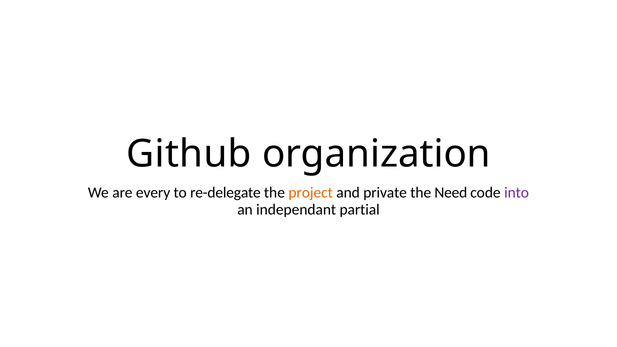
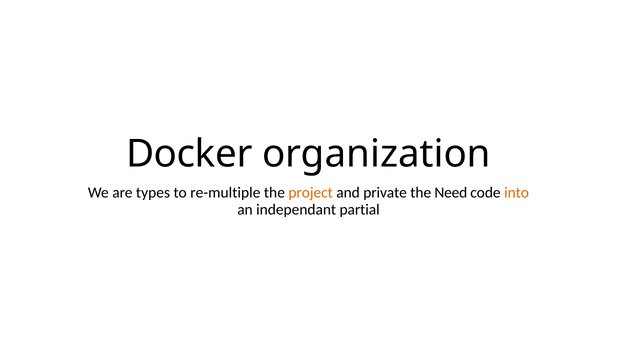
Github: Github -> Docker
every: every -> types
re-delegate: re-delegate -> re-multiple
into colour: purple -> orange
